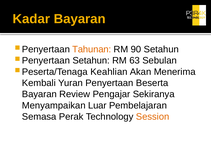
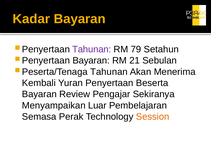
Tahunan at (92, 49) colour: orange -> purple
90: 90 -> 79
Setahun at (91, 61): Setahun -> Bayaran
63: 63 -> 21
Keahlian at (109, 72): Keahlian -> Tahunan
